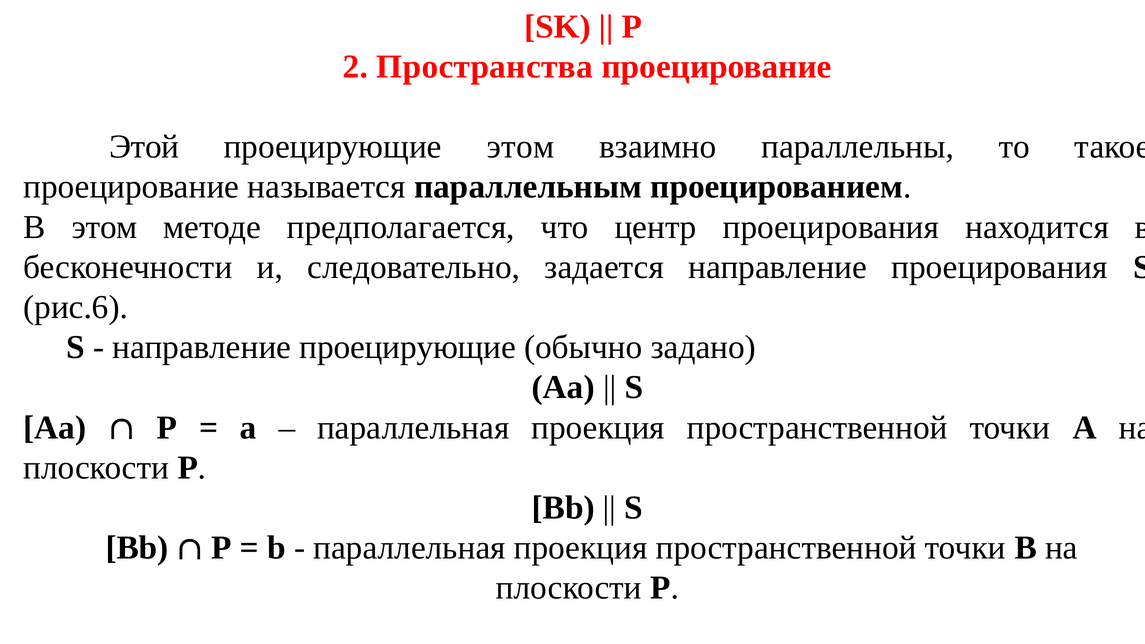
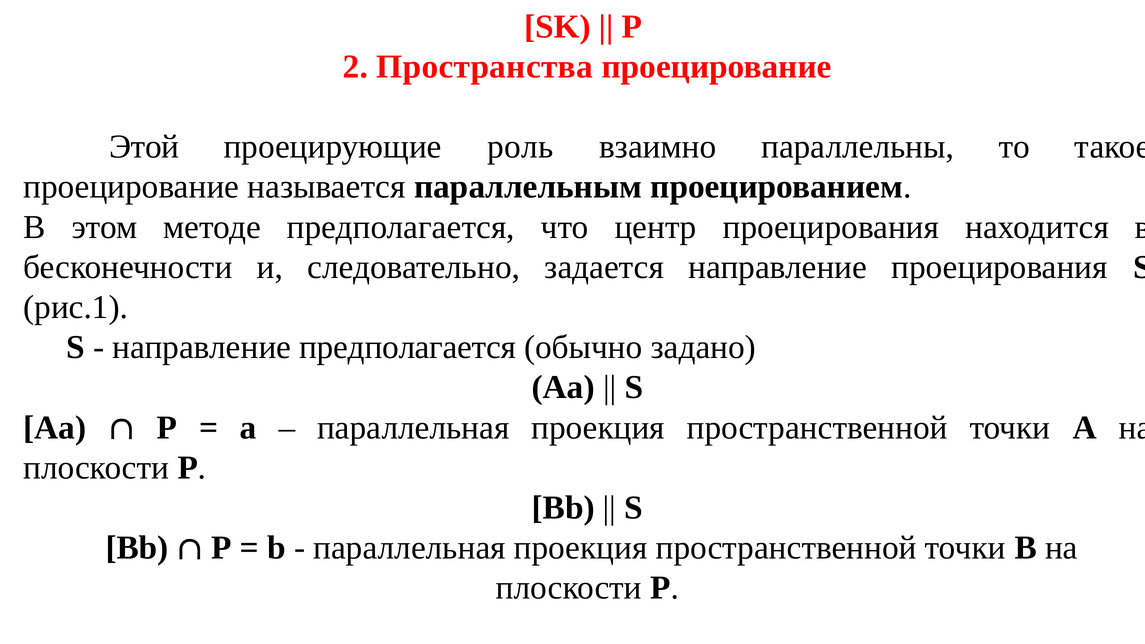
проецирующие этом: этом -> роль
рис.6: рис.6 -> рис.1
направление проецирующие: проецирующие -> предполагается
